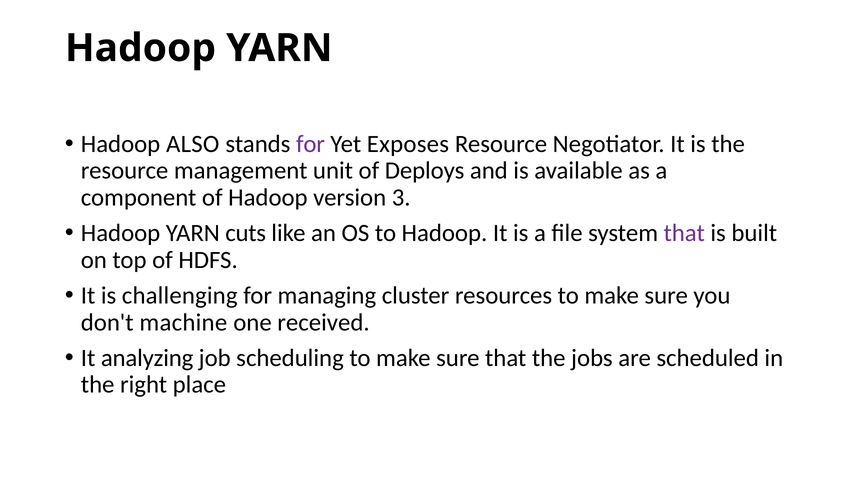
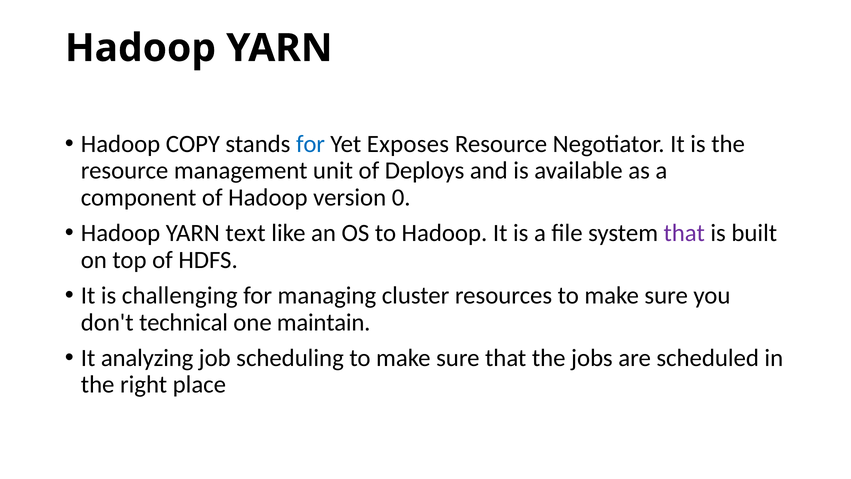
ALSO: ALSO -> COPY
for at (310, 144) colour: purple -> blue
3: 3 -> 0
cuts: cuts -> text
machine: machine -> technical
received: received -> maintain
